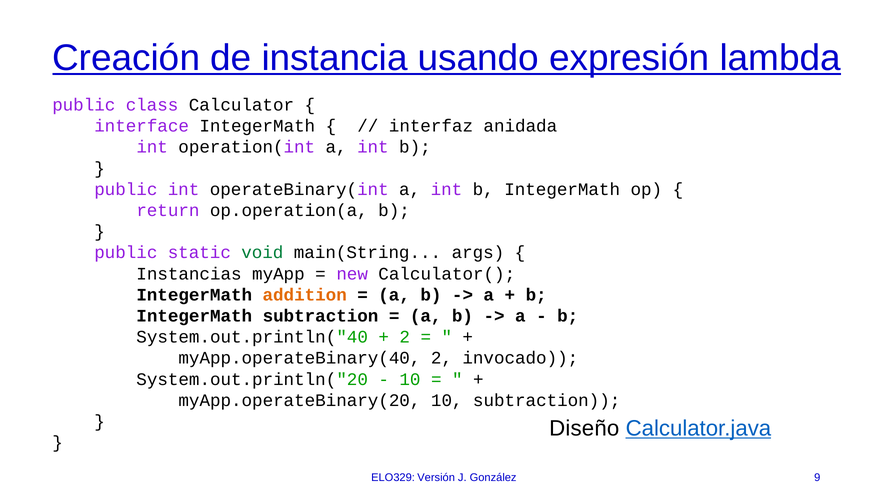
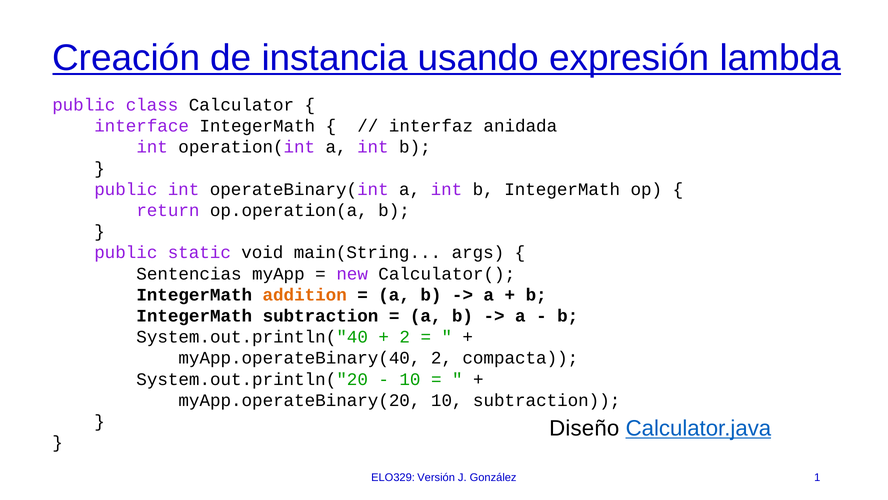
void colour: green -> black
Instancias: Instancias -> Sentencias
invocado: invocado -> compacta
9: 9 -> 1
